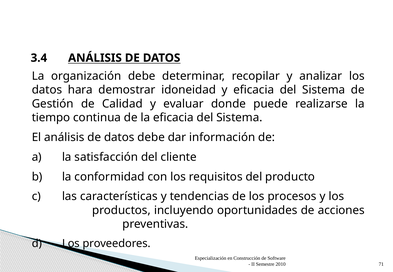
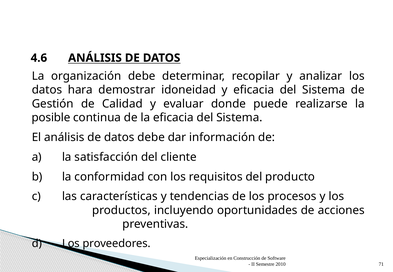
3.4: 3.4 -> 4.6
tiempo: tiempo -> posible
